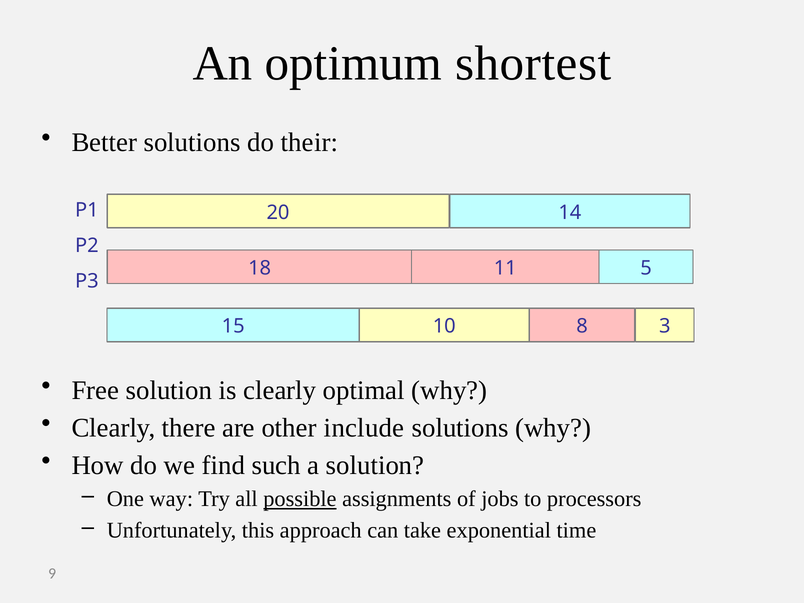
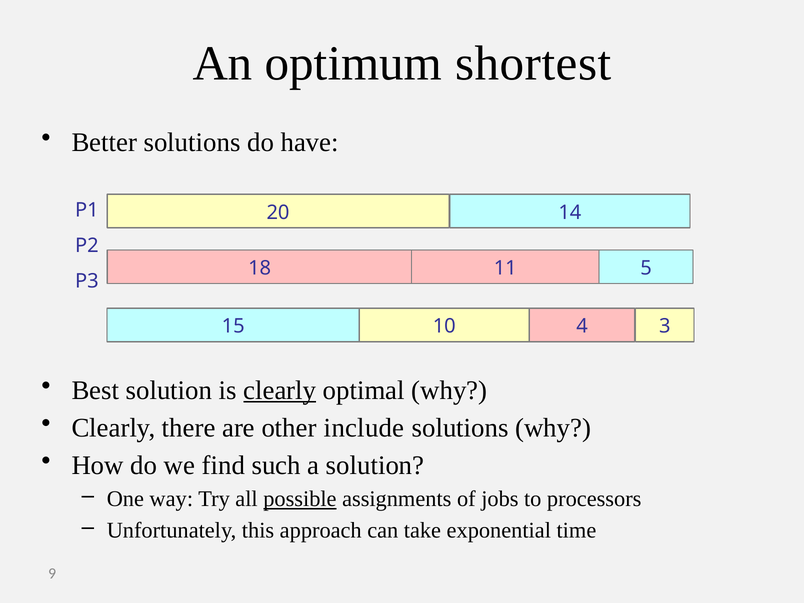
their: their -> have
8: 8 -> 4
Free: Free -> Best
clearly at (280, 390) underline: none -> present
